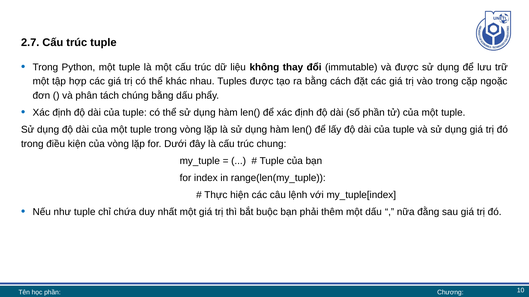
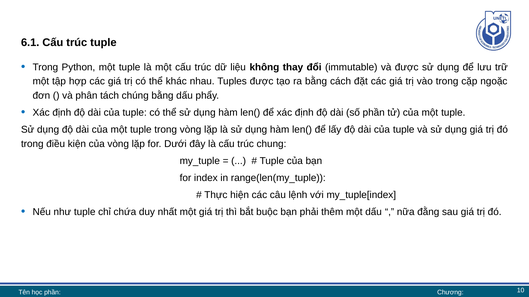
2.7: 2.7 -> 6.1
